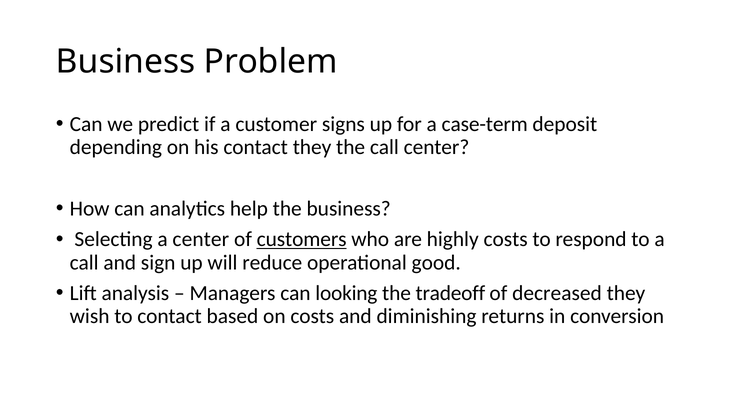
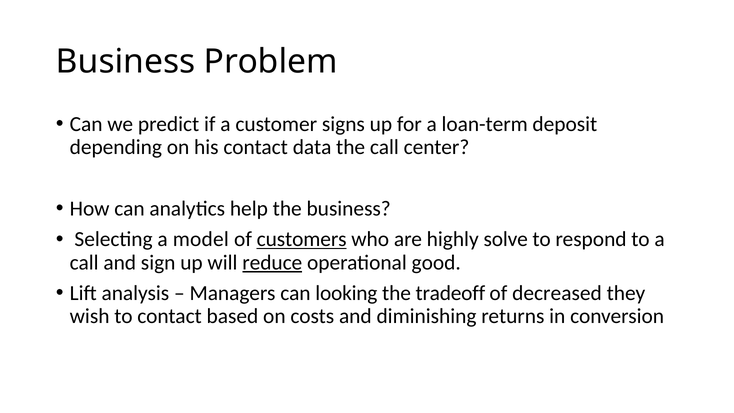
case-term: case-term -> loan-term
contact they: they -> data
a center: center -> model
highly costs: costs -> solve
reduce underline: none -> present
